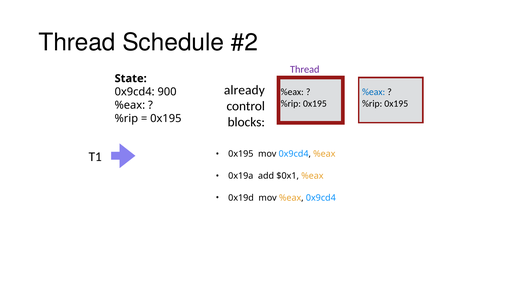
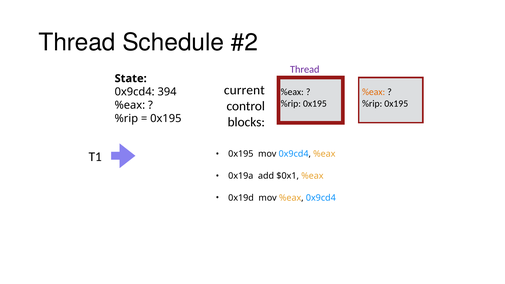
already: already -> current
%eax at (374, 92) colour: blue -> orange
900: 900 -> 394
